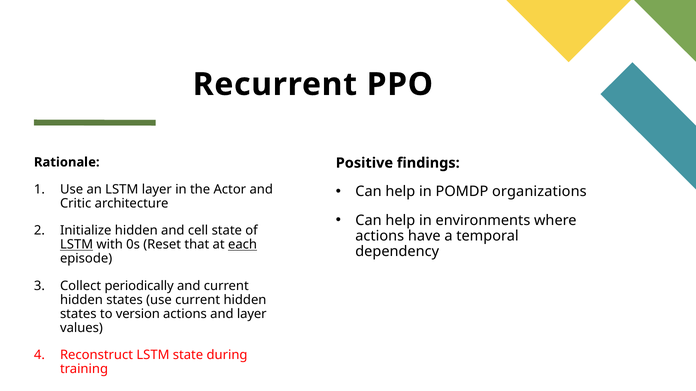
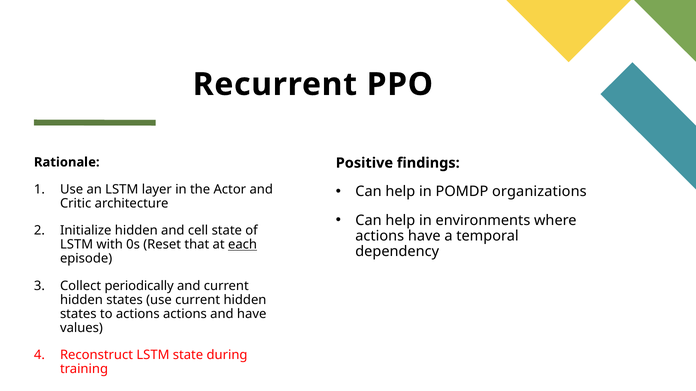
LSTM at (77, 245) underline: present -> none
to version: version -> actions
and layer: layer -> have
